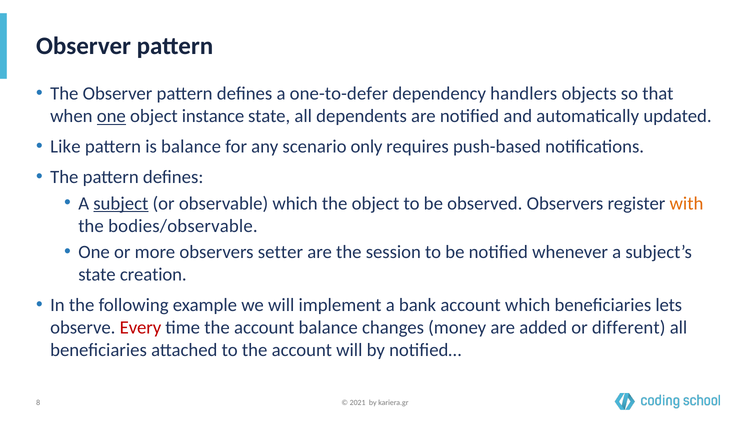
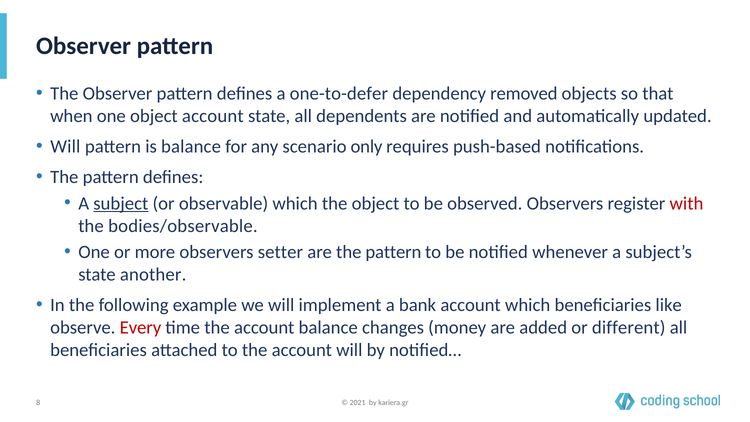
handlers: handlers -> removed
one at (111, 116) underline: present -> none
object instance: instance -> account
Like at (65, 147): Like -> Will
with colour: orange -> red
are the session: session -> pattern
creation: creation -> another
lets: lets -> like
